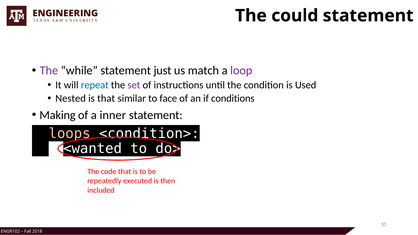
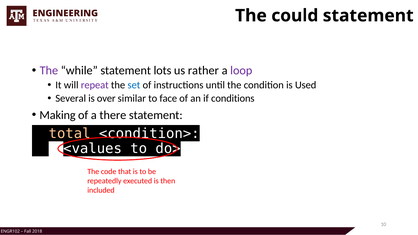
just: just -> lots
match: match -> rather
repeat colour: blue -> purple
set colour: purple -> blue
Nested: Nested -> Several
is that: that -> over
inner: inner -> there
loops: loops -> total
<wanted: <wanted -> <values
